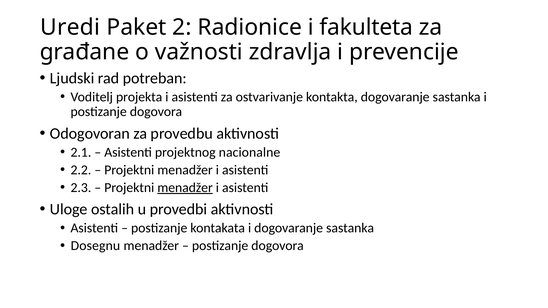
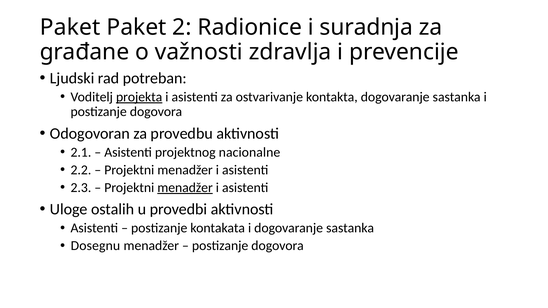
Uredi at (70, 27): Uredi -> Paket
fakulteta: fakulteta -> suradnja
projekta underline: none -> present
